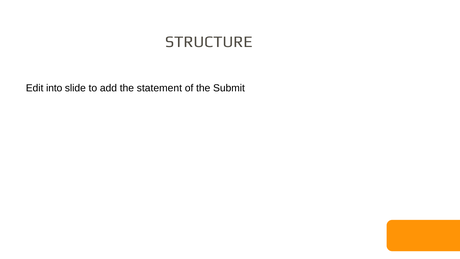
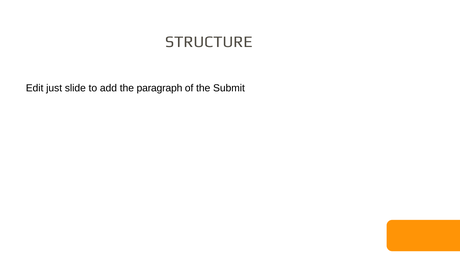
into: into -> just
statement: statement -> paragraph
